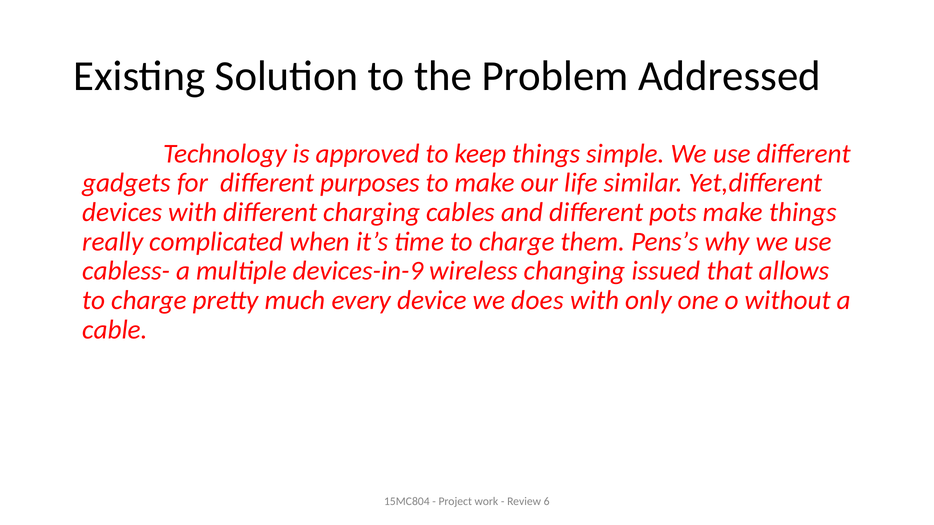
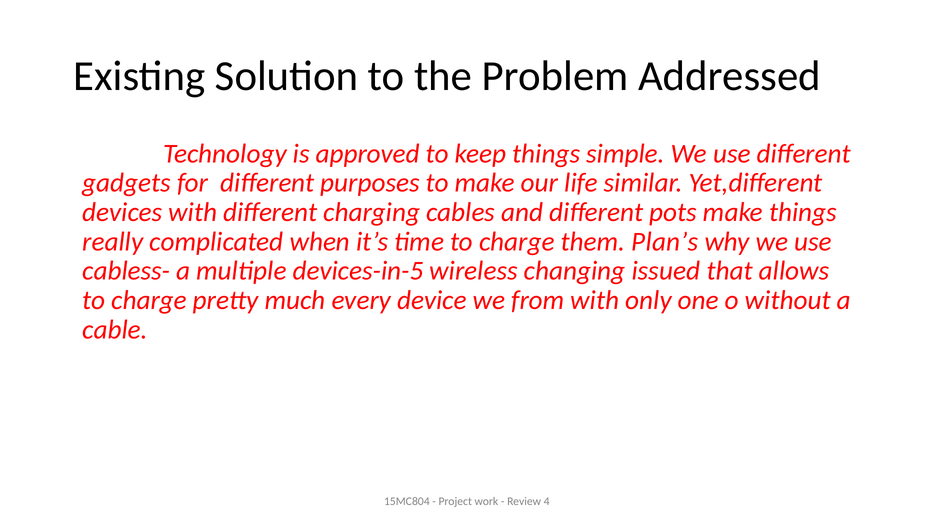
Pens’s: Pens’s -> Plan’s
devices-in-9: devices-in-9 -> devices-in-5
does: does -> from
6: 6 -> 4
